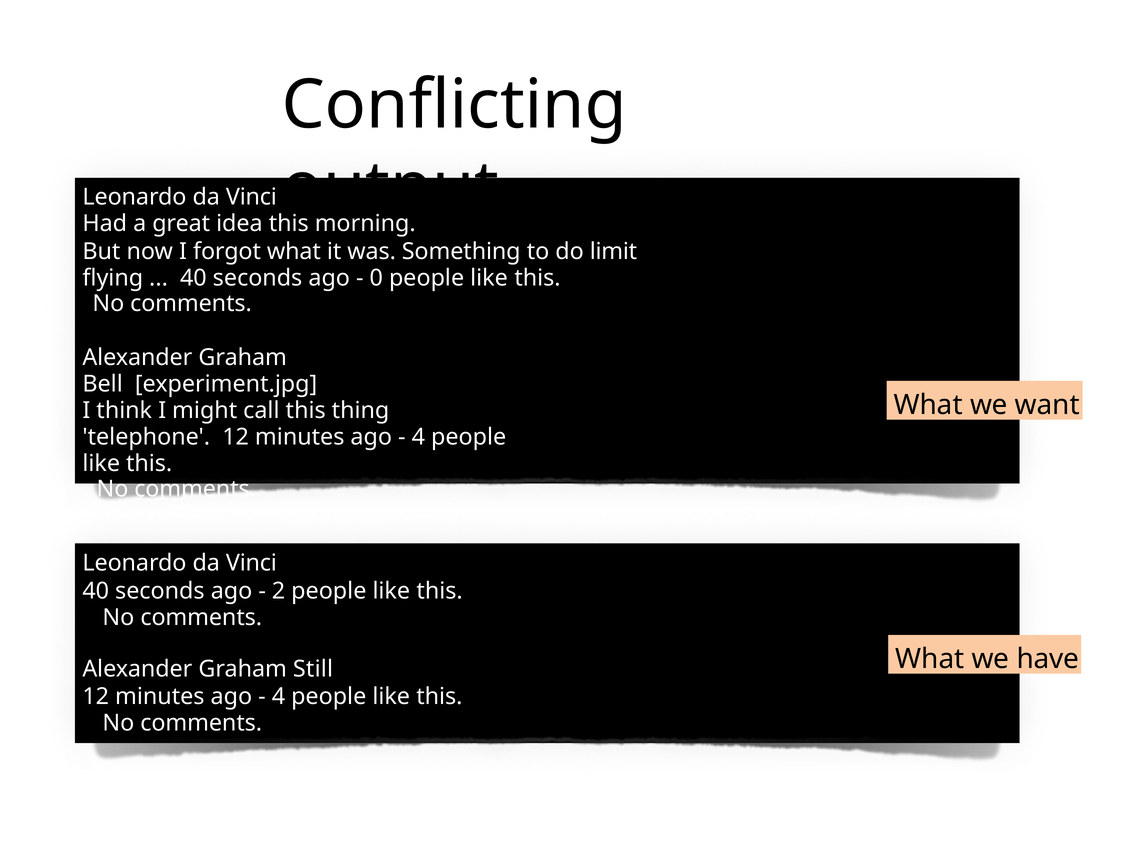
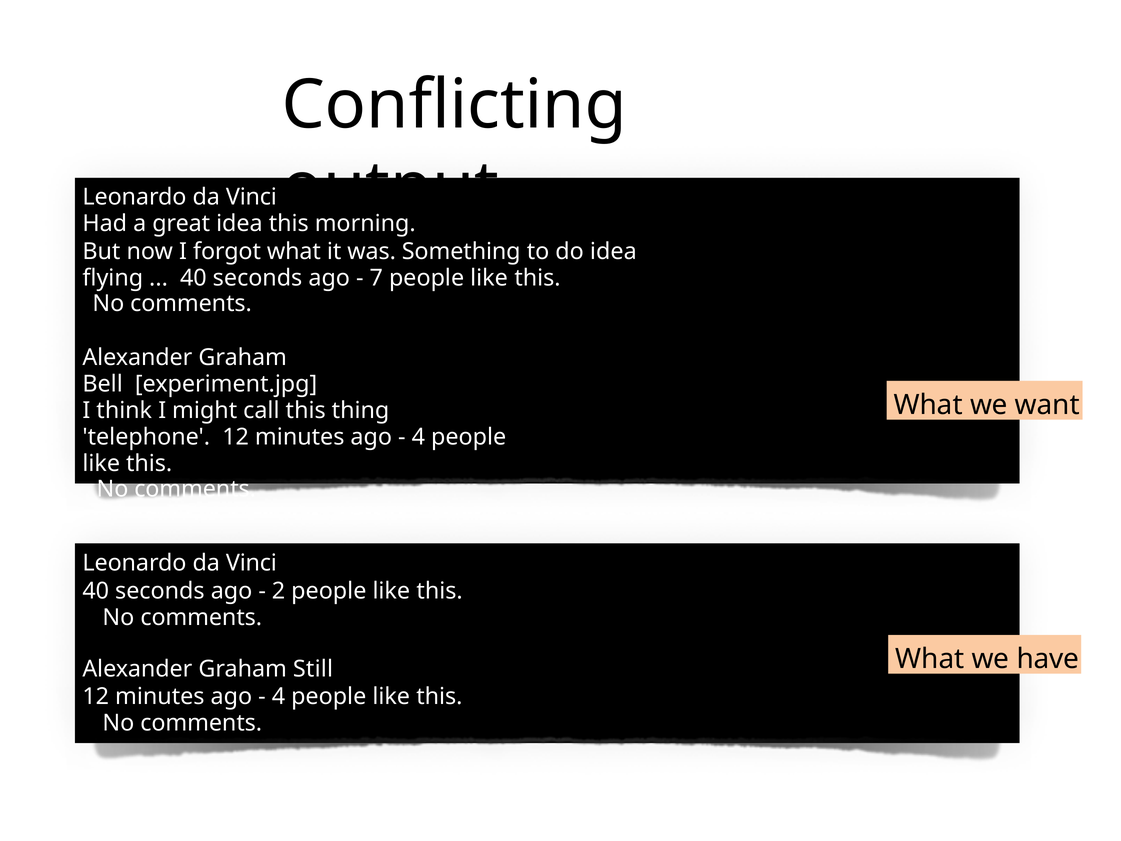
do limit: limit -> idea
0: 0 -> 7
